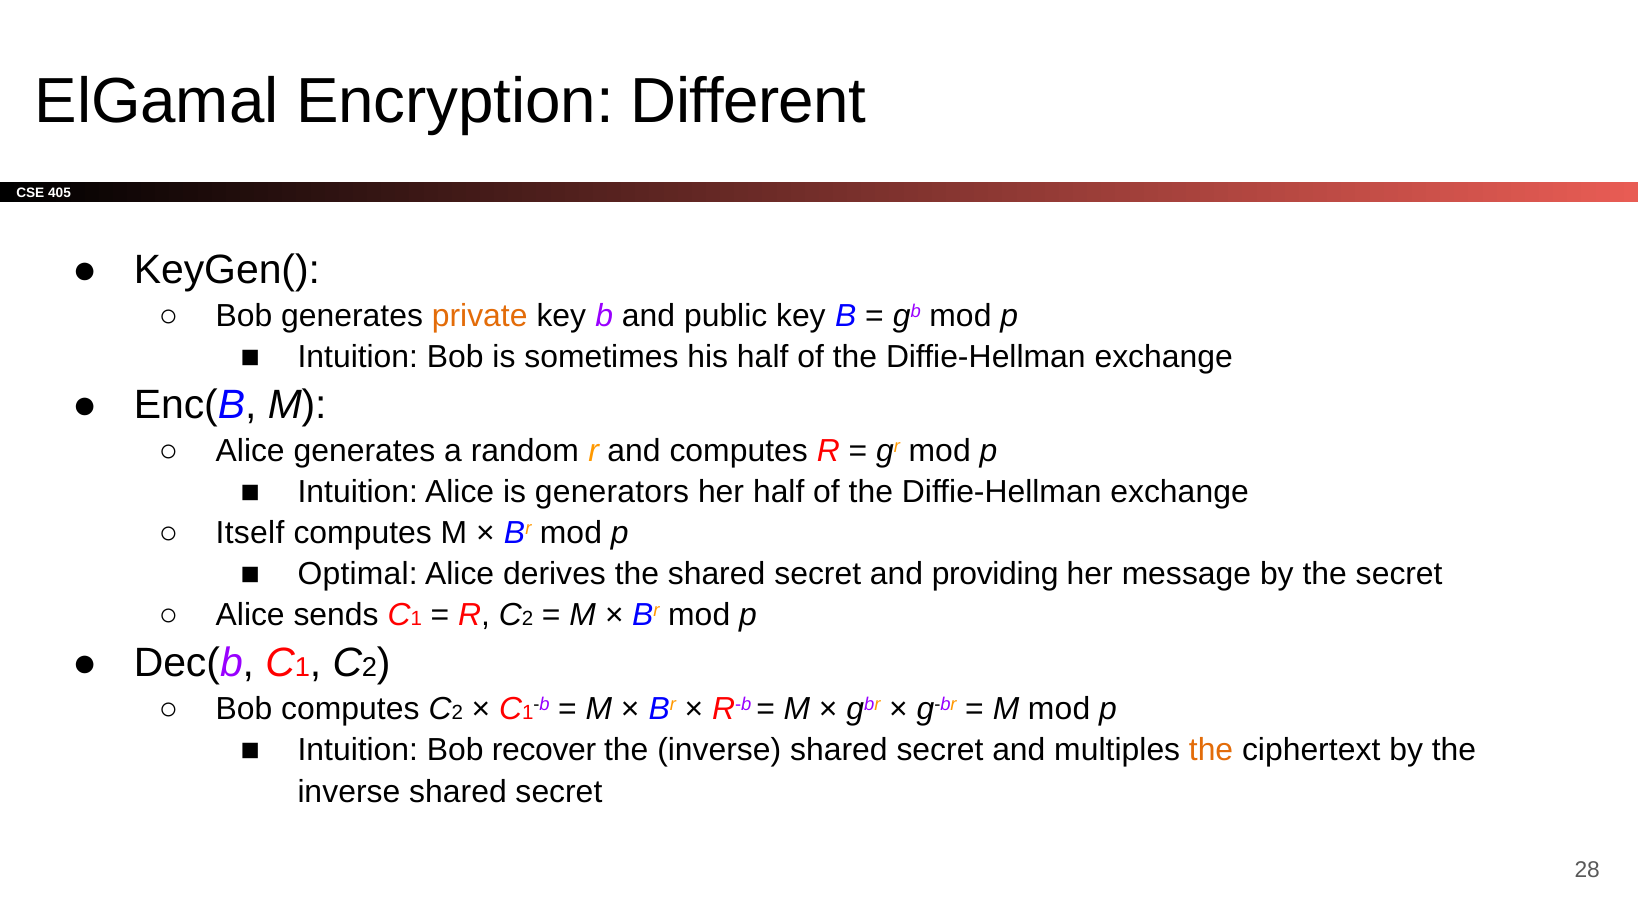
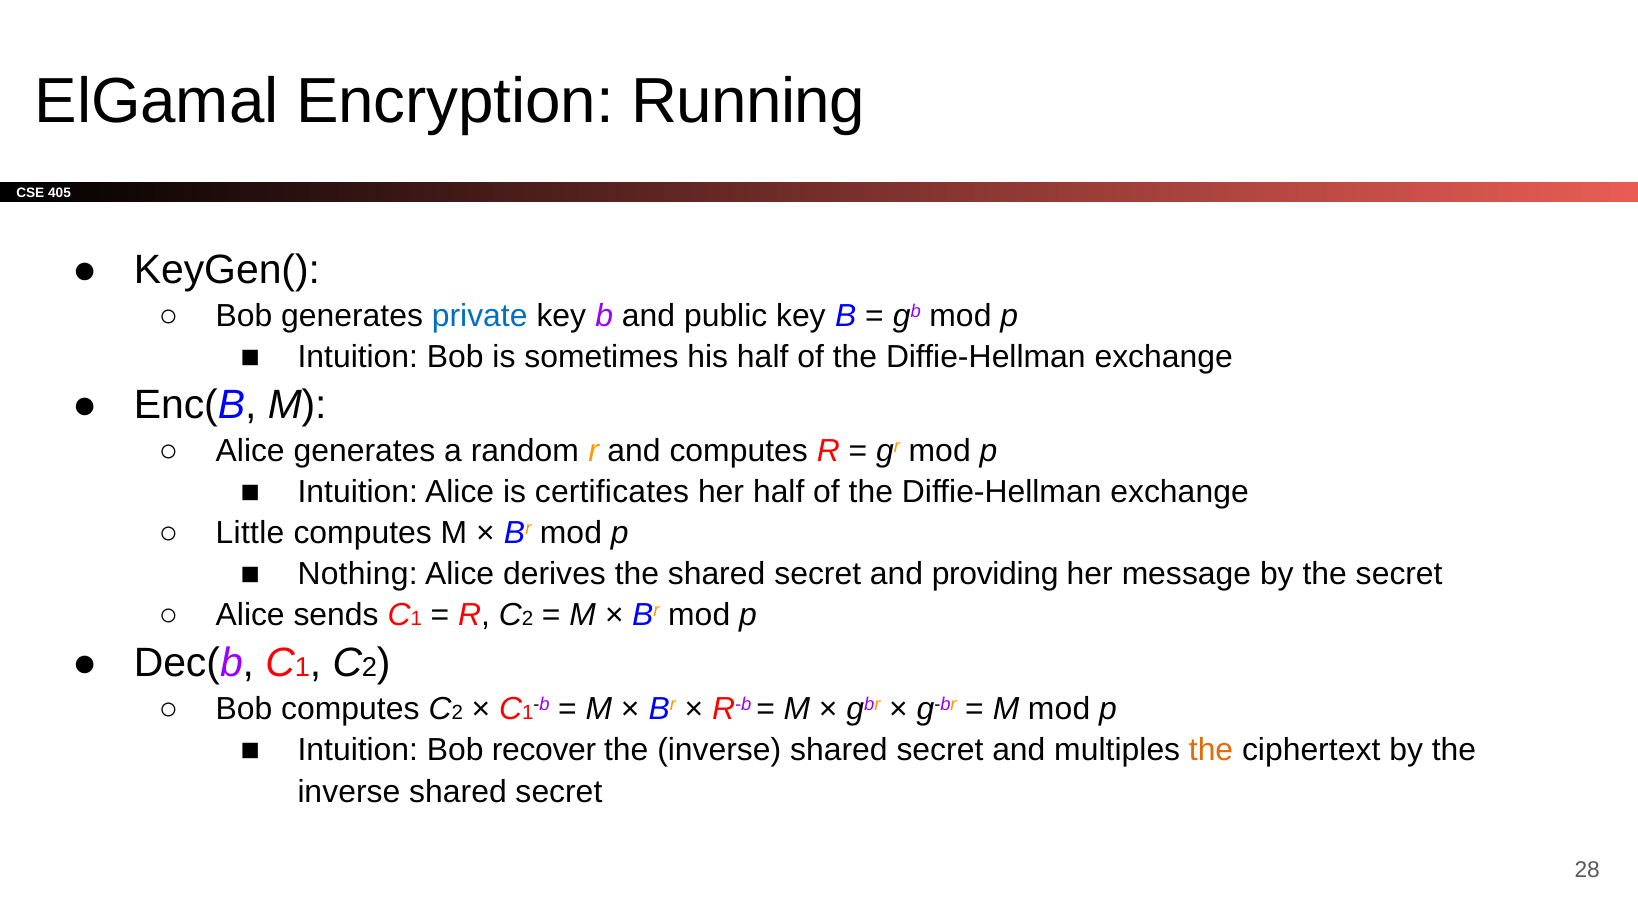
Different: Different -> Running
private colour: orange -> blue
generators: generators -> certificates
Itself: Itself -> Little
Optimal: Optimal -> Nothing
